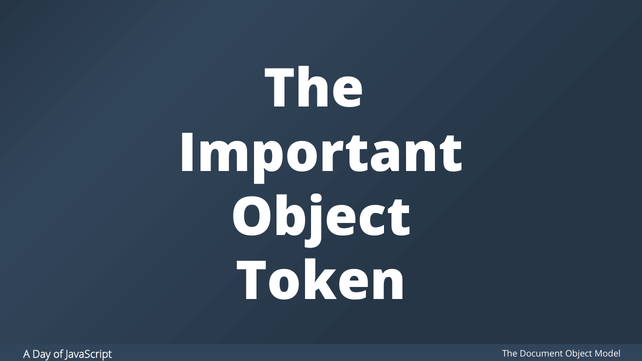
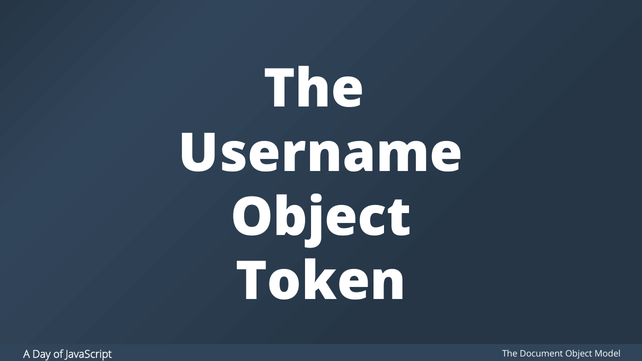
Important: Important -> Username
